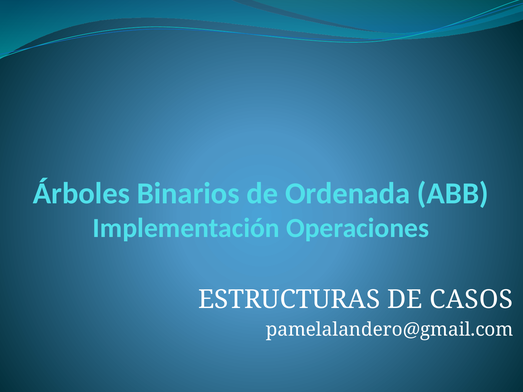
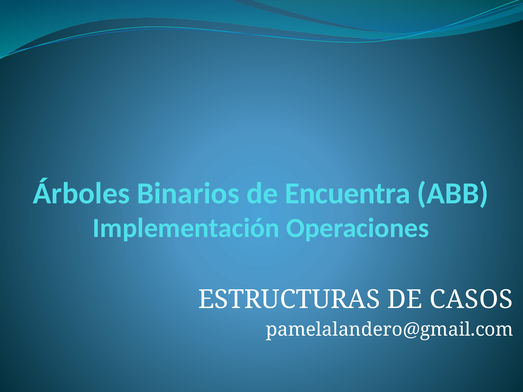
Ordenada: Ordenada -> Encuentra
